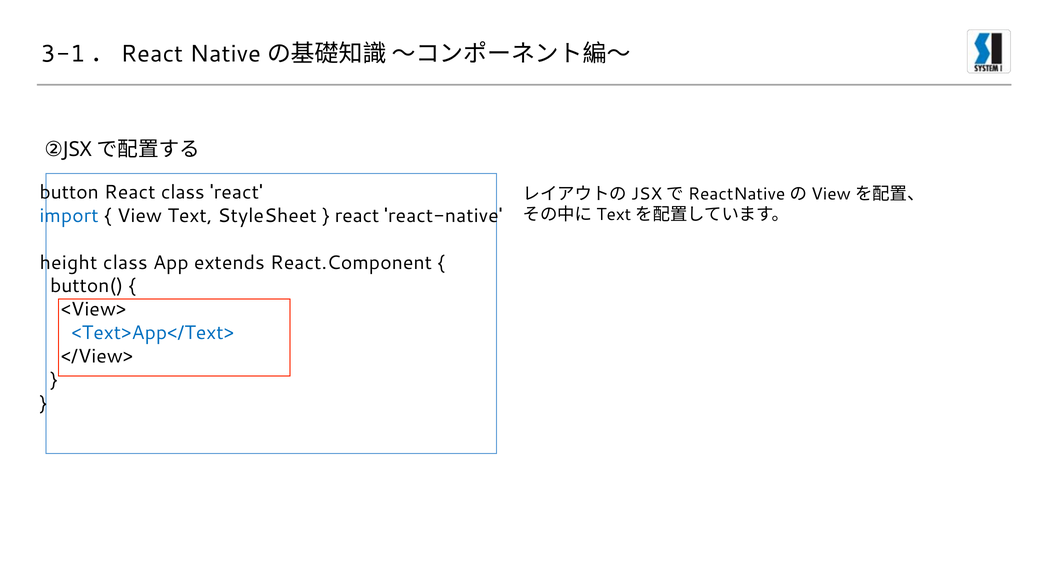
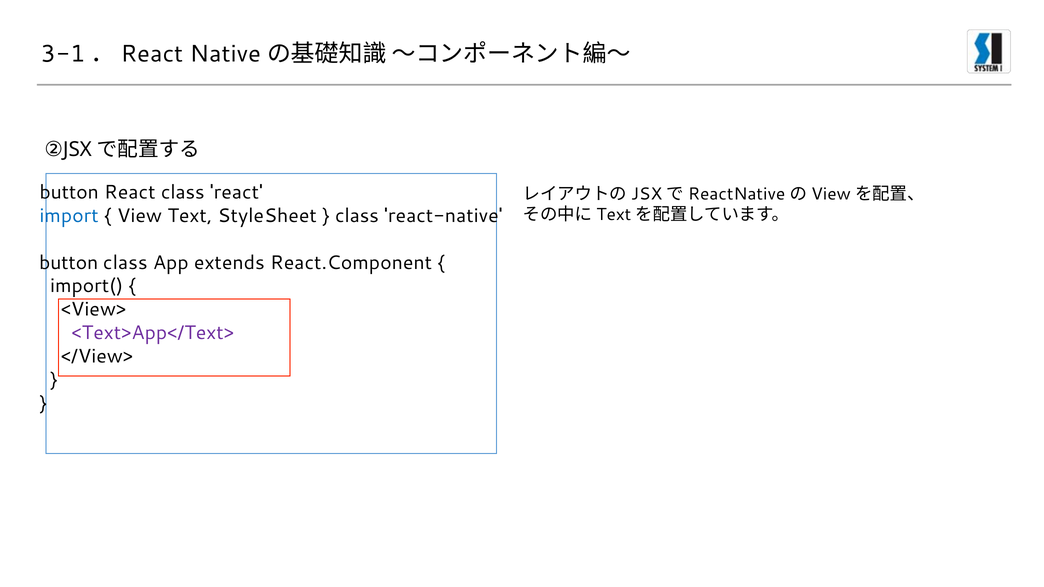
react at (357, 216): react -> class
height at (68, 263): height -> button
button(: button( -> import(
<Text>App</Text> colour: blue -> purple
